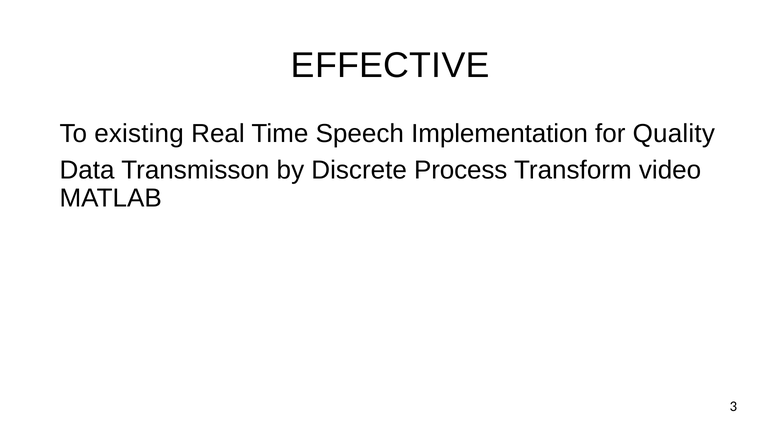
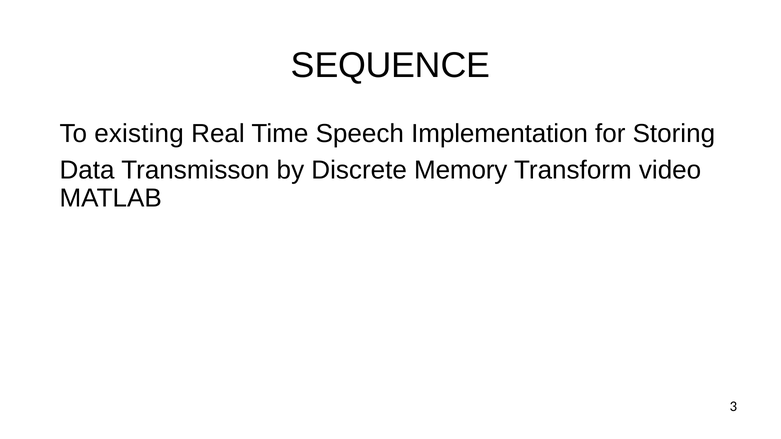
EFFECTIVE: EFFECTIVE -> SEQUENCE
Quality: Quality -> Storing
Process: Process -> Memory
